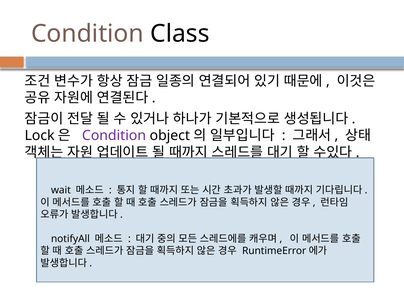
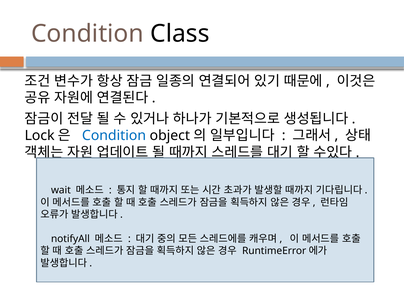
Condition at (114, 136) colour: purple -> blue
